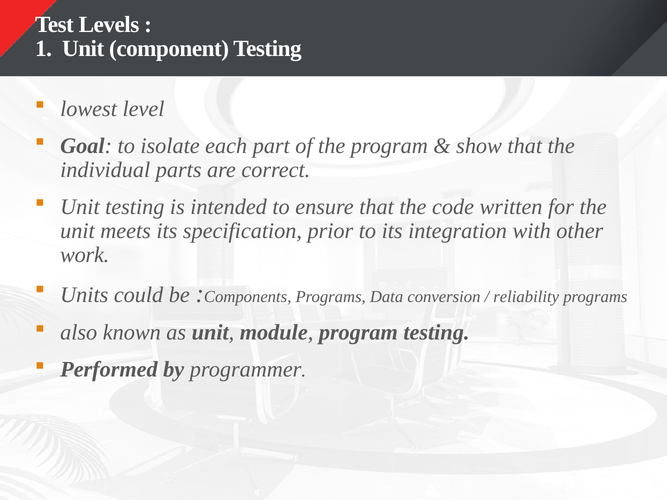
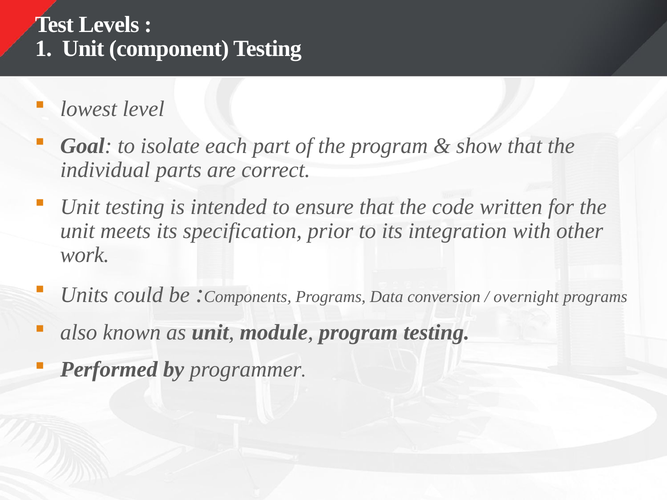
reliability: reliability -> overnight
